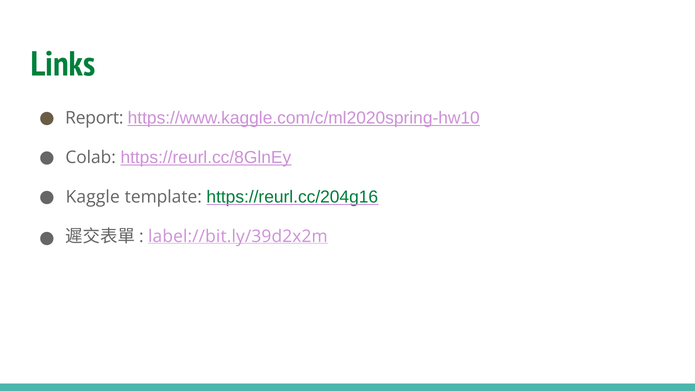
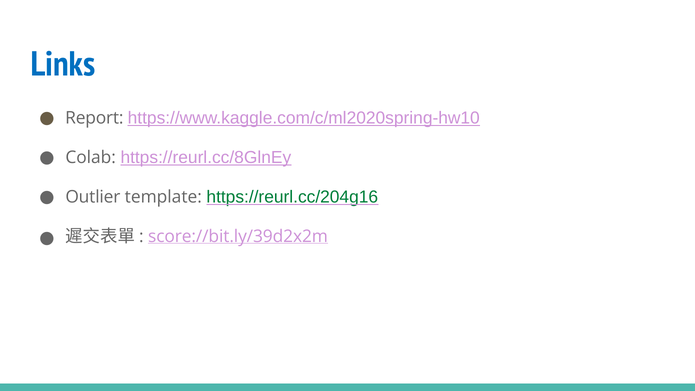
Links colour: green -> blue
Kaggle: Kaggle -> Outlier
label://bit.ly/39d2x2m: label://bit.ly/39d2x2m -> score://bit.ly/39d2x2m
